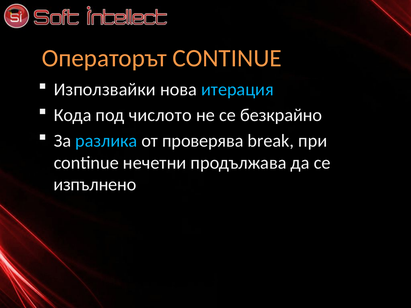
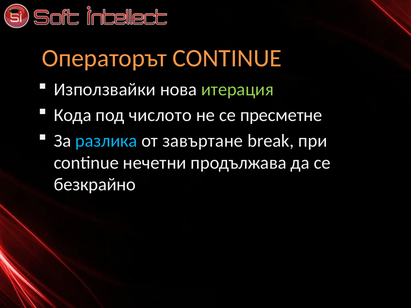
итерация colour: light blue -> light green
безкрайно: безкрайно -> пресметне
проверява: проверява -> завъртане
изпълнено: изпълнено -> безкрайно
